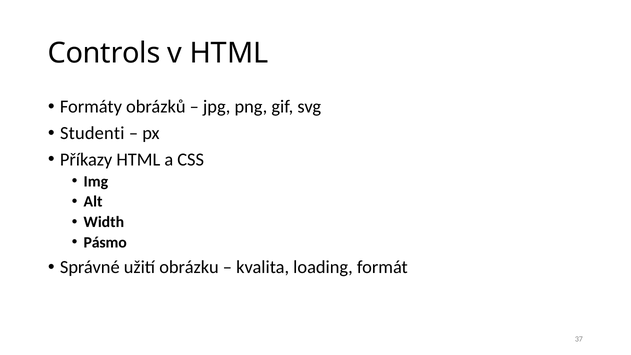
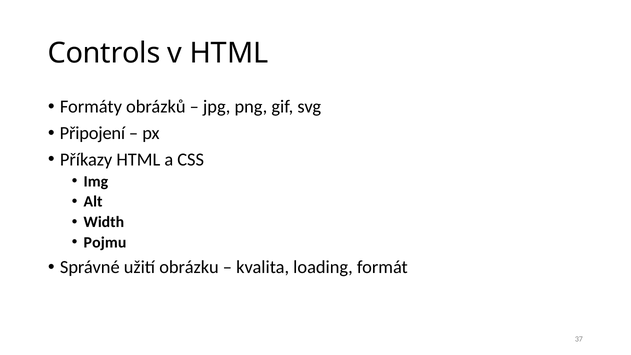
Studenti: Studenti -> Připojení
Pásmo: Pásmo -> Pojmu
